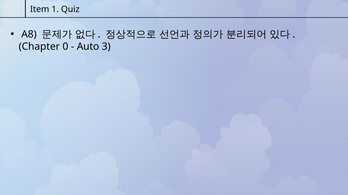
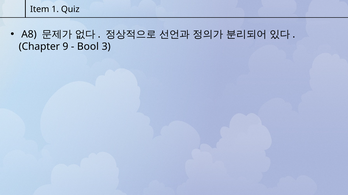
0: 0 -> 9
Auto: Auto -> Bool
